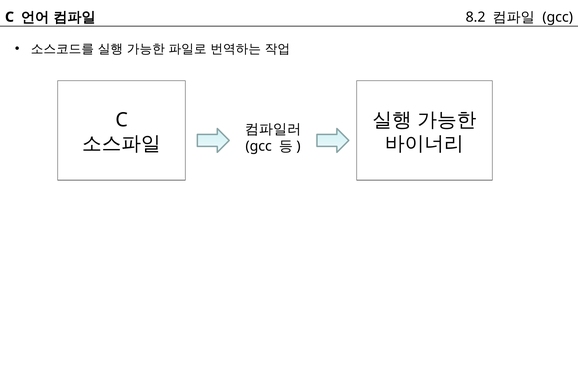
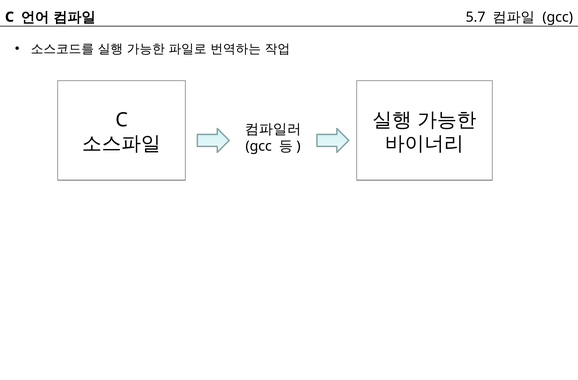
8.2: 8.2 -> 5.7
